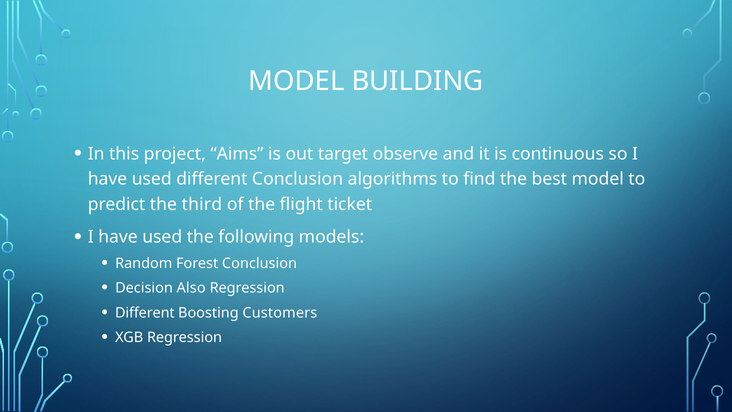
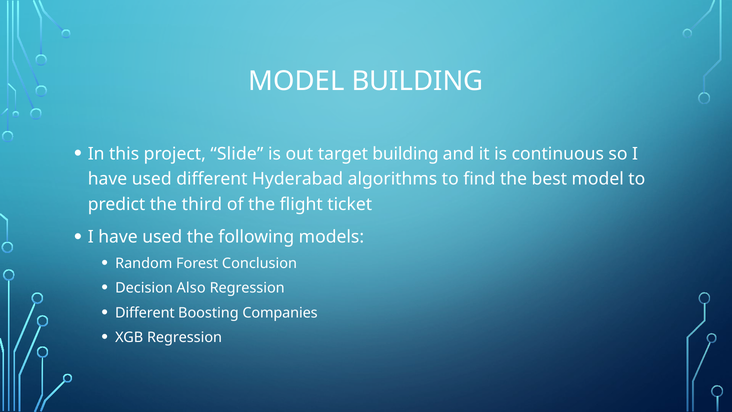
Aims: Aims -> Slide
target observe: observe -> building
different Conclusion: Conclusion -> Hyderabad
Customers: Customers -> Companies
